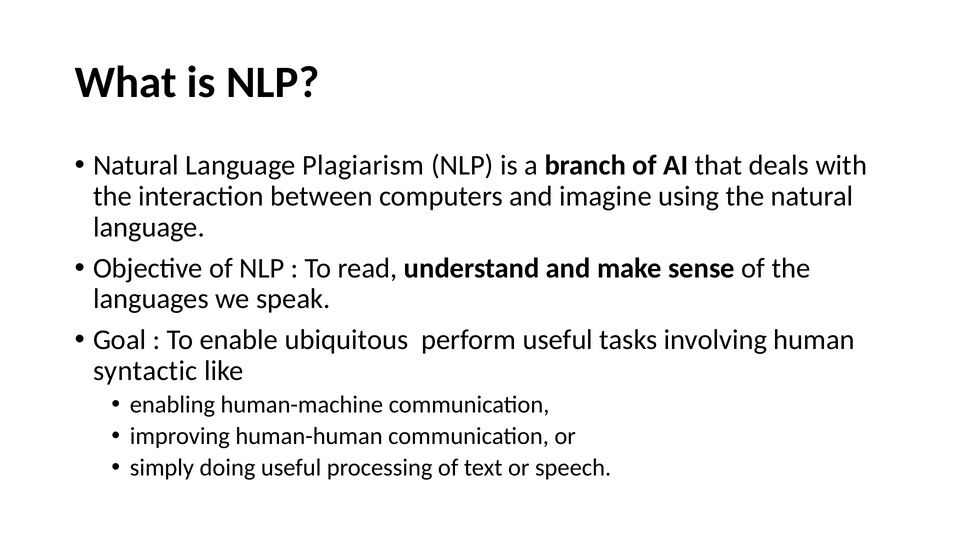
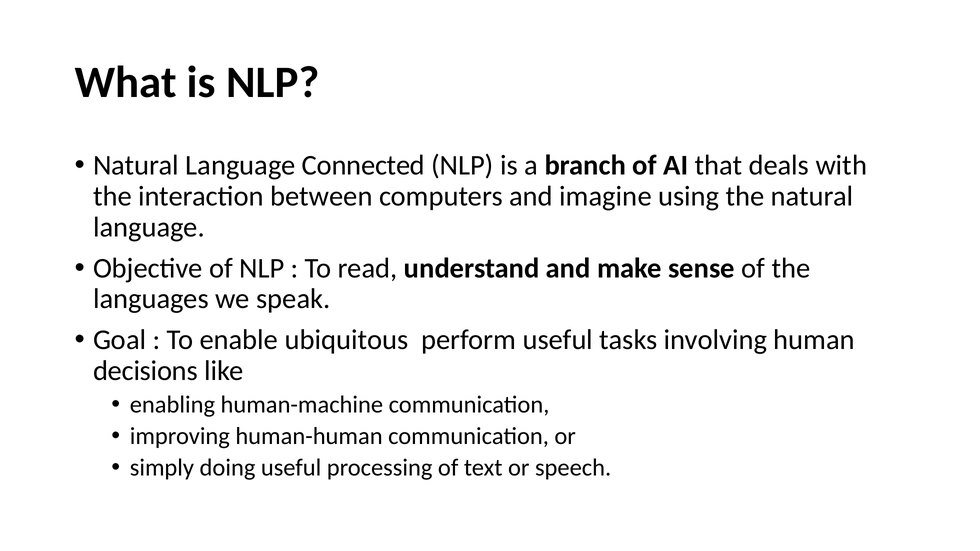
Plagiarism: Plagiarism -> Connected
syntactic: syntactic -> decisions
